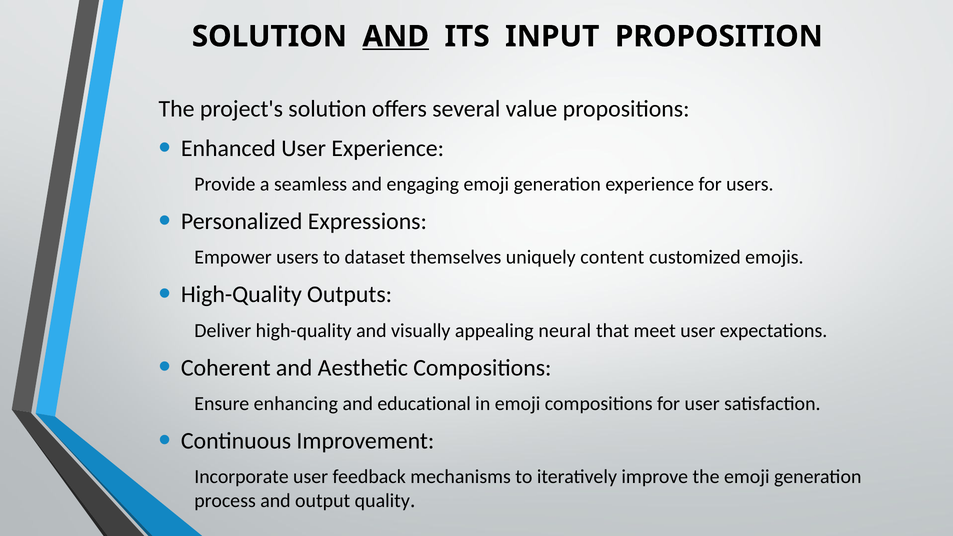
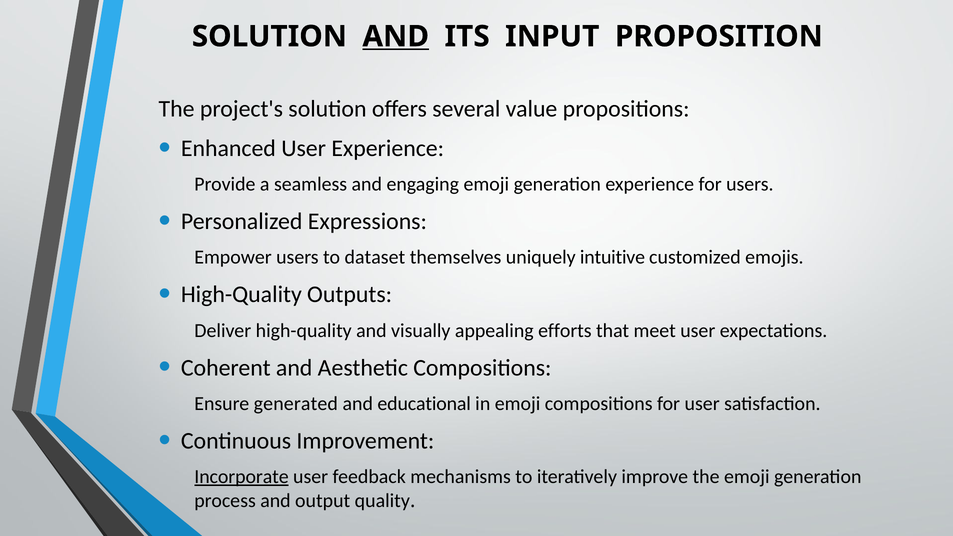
content: content -> intuitive
neural: neural -> efforts
enhancing: enhancing -> generated
Incorporate underline: none -> present
